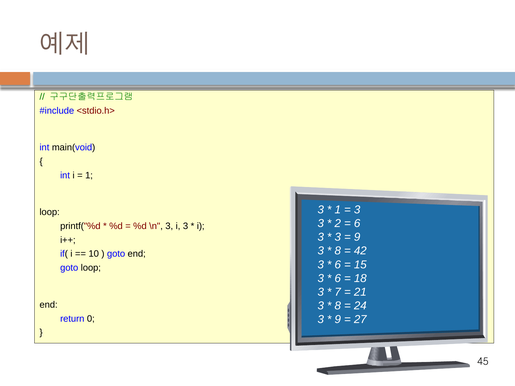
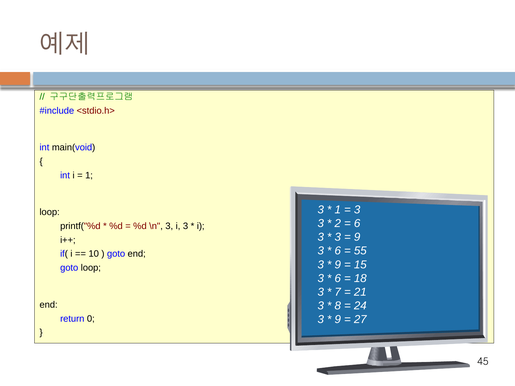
8 at (338, 251): 8 -> 6
42: 42 -> 55
6 at (338, 265): 6 -> 9
